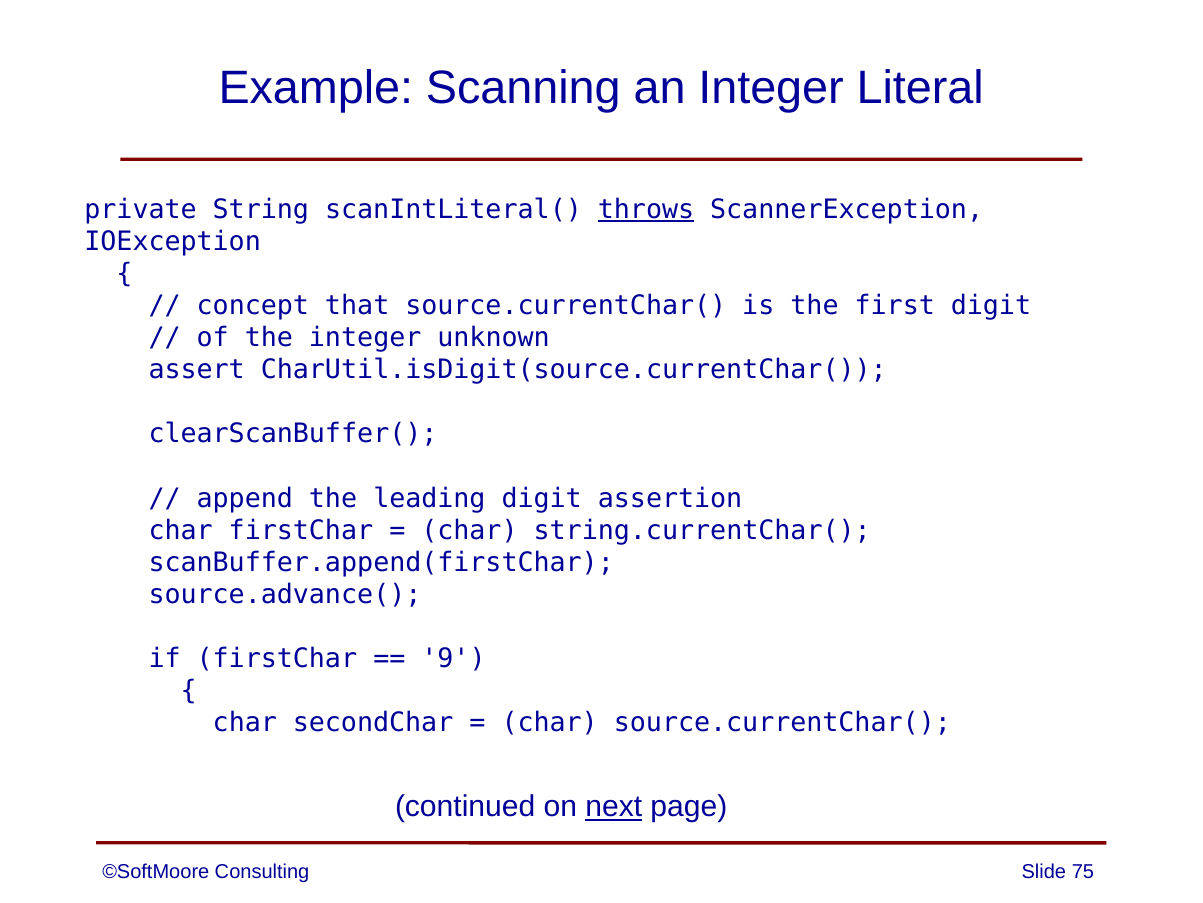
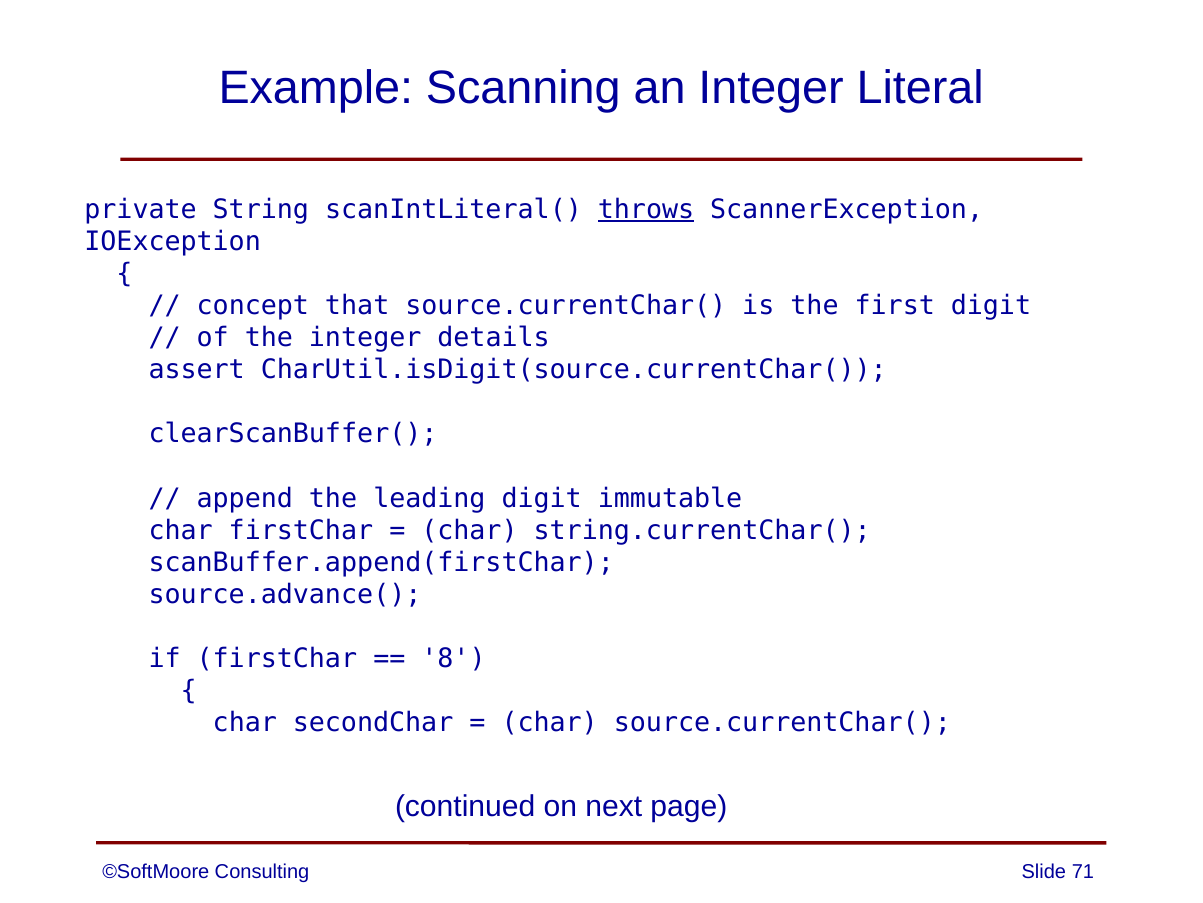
unknown: unknown -> details
assertion: assertion -> immutable
9: 9 -> 8
next underline: present -> none
75: 75 -> 71
